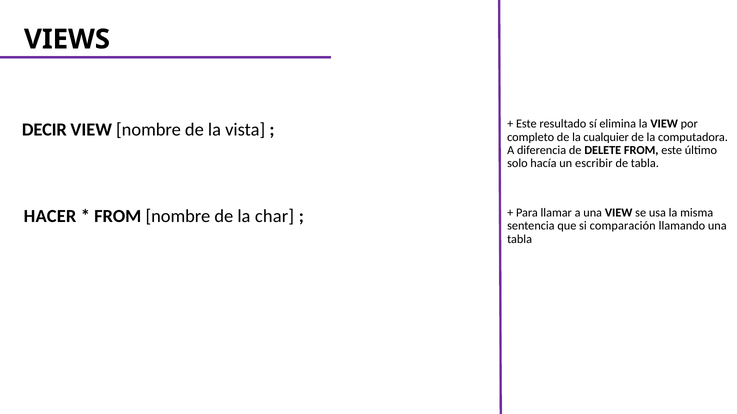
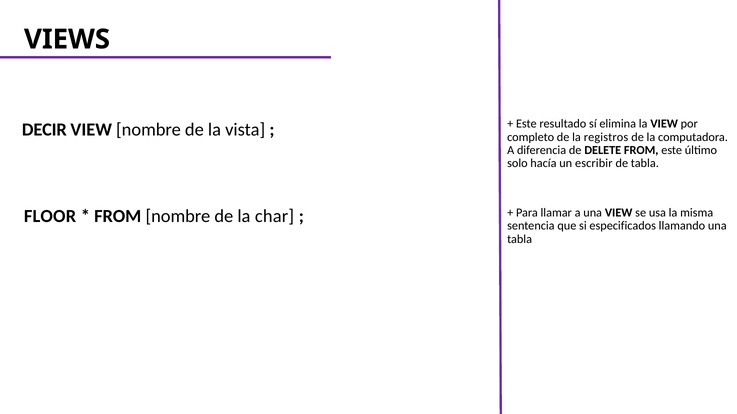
cualquier: cualquier -> registros
HACER: HACER -> FLOOR
comparación: comparación -> especificados
